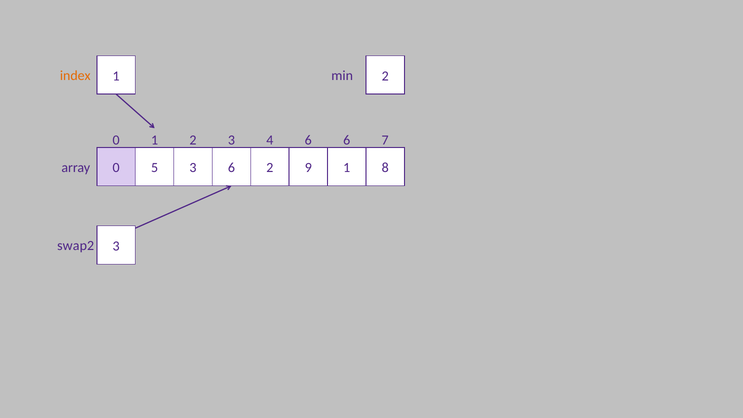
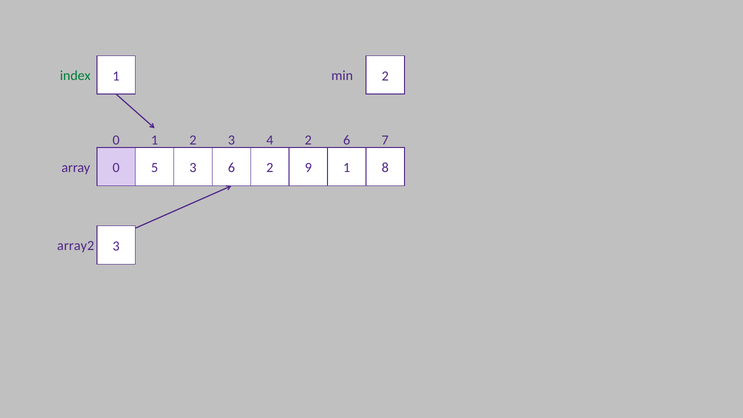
index colour: orange -> green
4 6: 6 -> 2
swap2: swap2 -> array2
